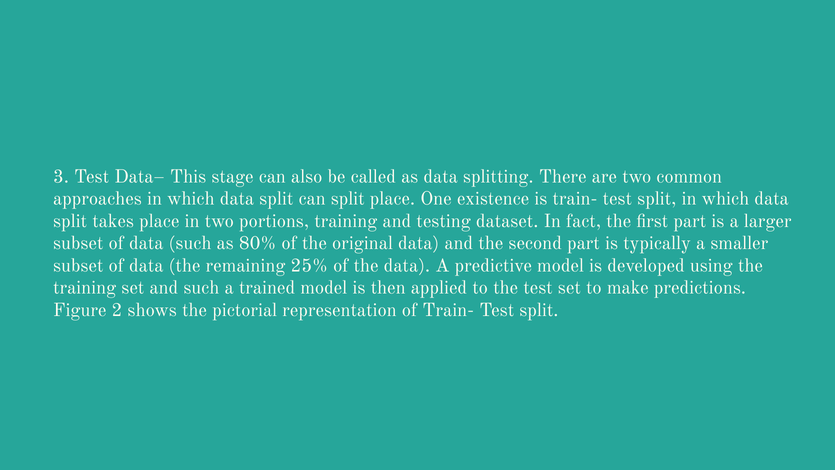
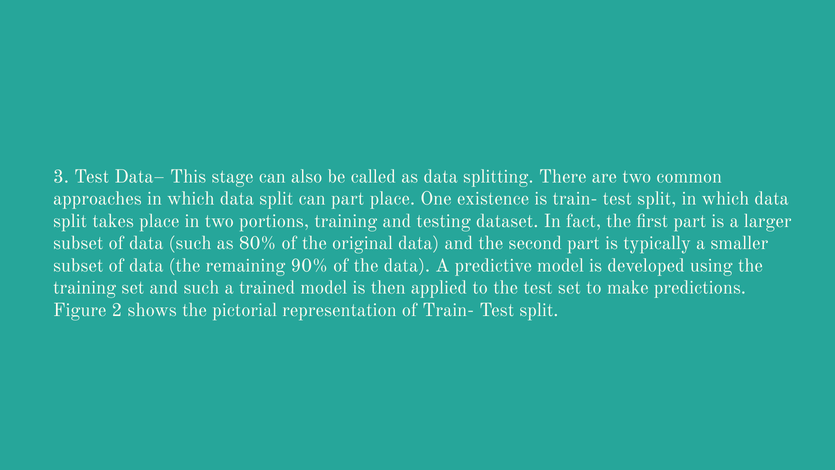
can split: split -> part
25%: 25% -> 90%
